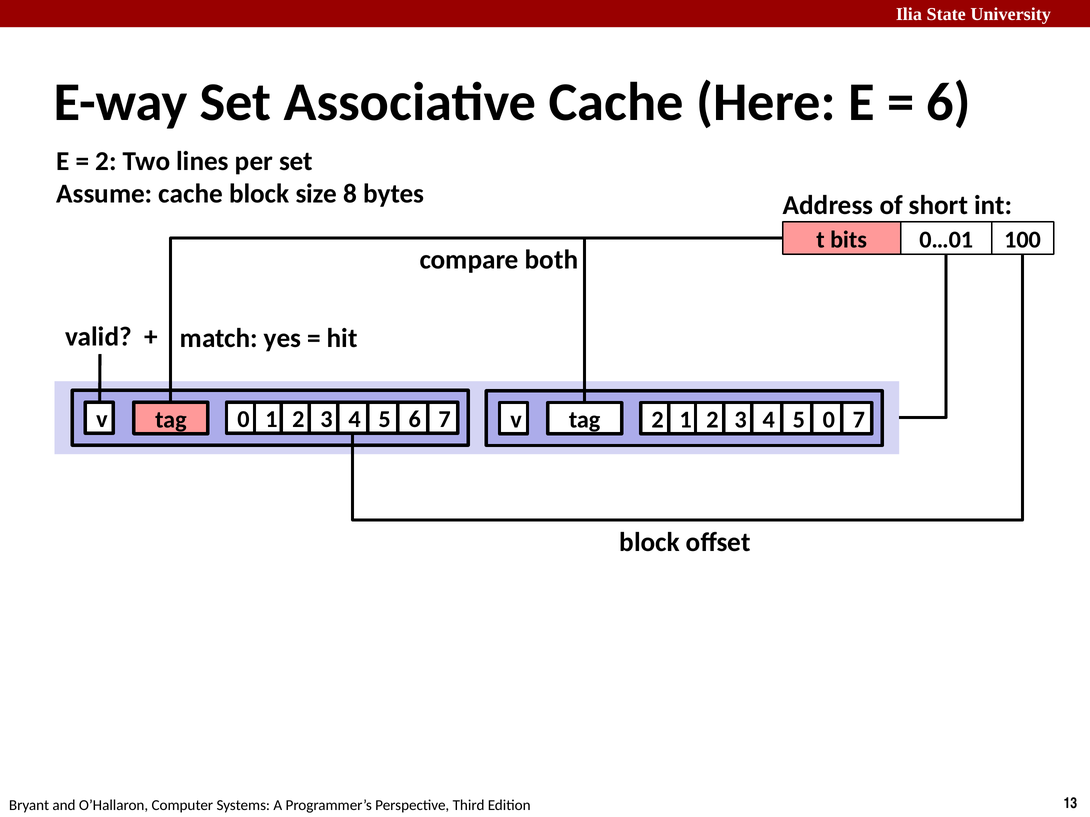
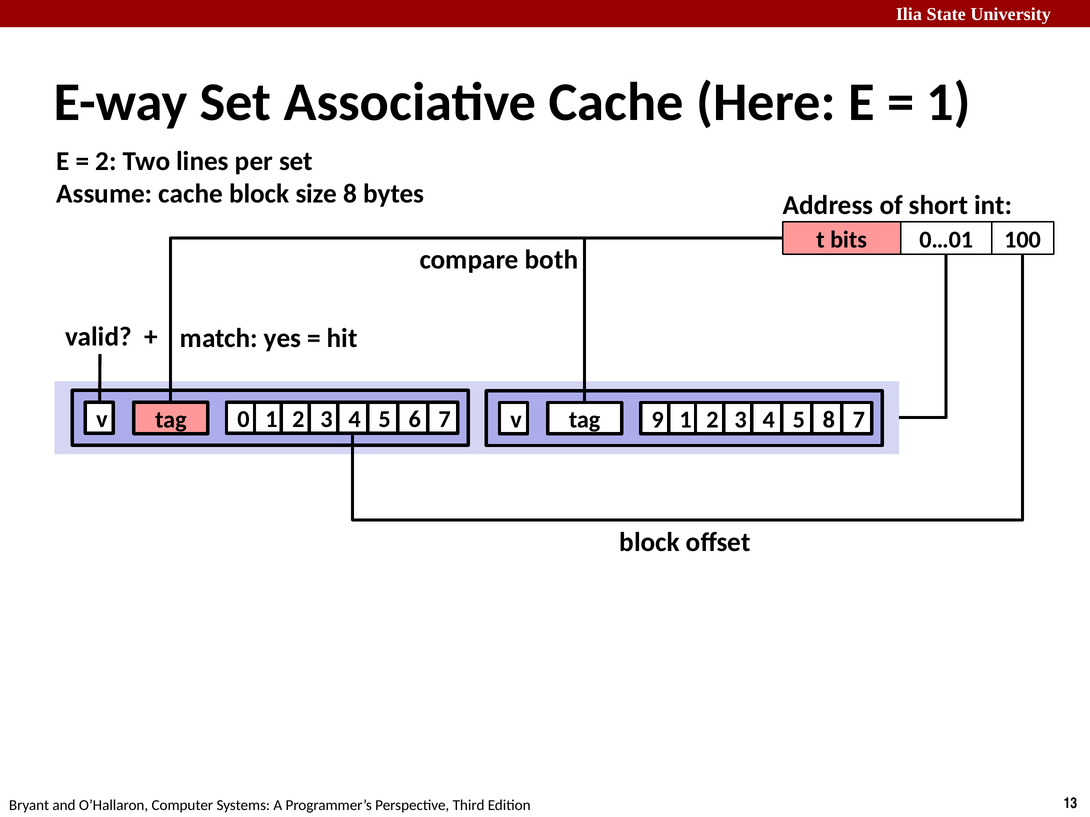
6 at (949, 102): 6 -> 1
4 2: 2 -> 9
3 0: 0 -> 8
